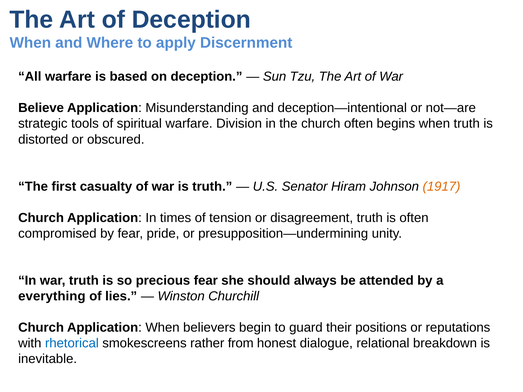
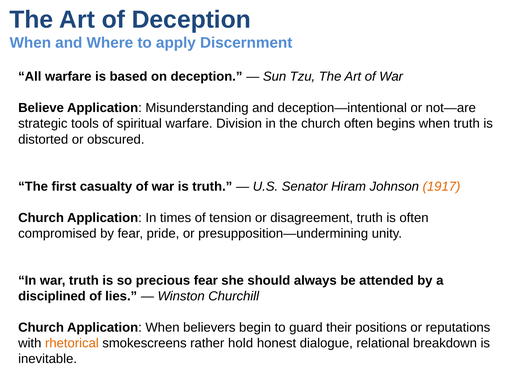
everything: everything -> disciplined
rhetorical colour: blue -> orange
from: from -> hold
